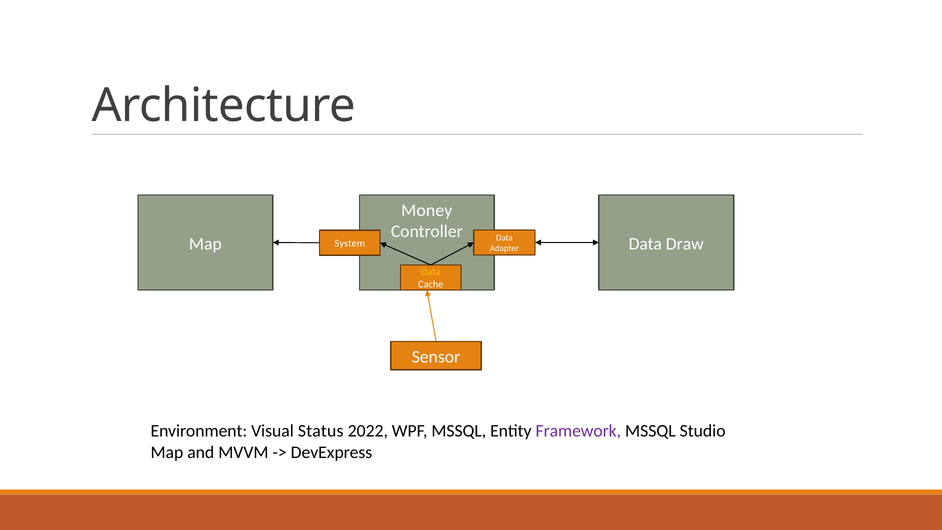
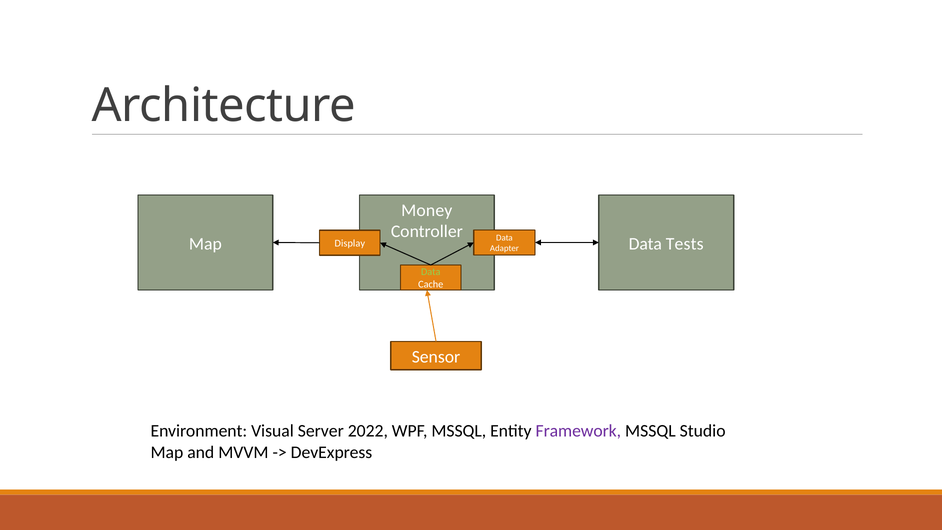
Draw: Draw -> Tests
System: System -> Display
Data at (431, 272) colour: yellow -> light green
Status: Status -> Server
